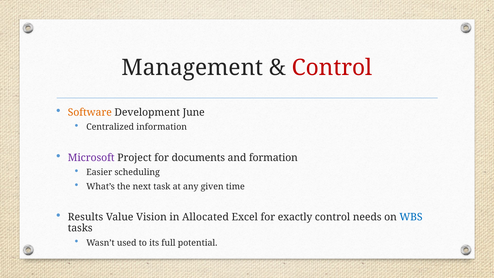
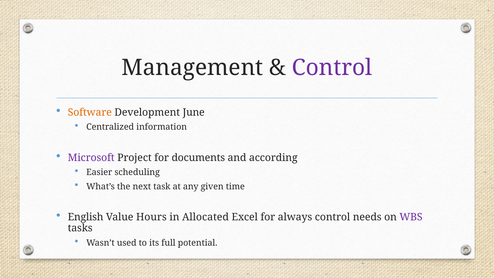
Control at (332, 68) colour: red -> purple
formation: formation -> according
Results: Results -> English
Vision: Vision -> Hours
exactly: exactly -> always
WBS colour: blue -> purple
